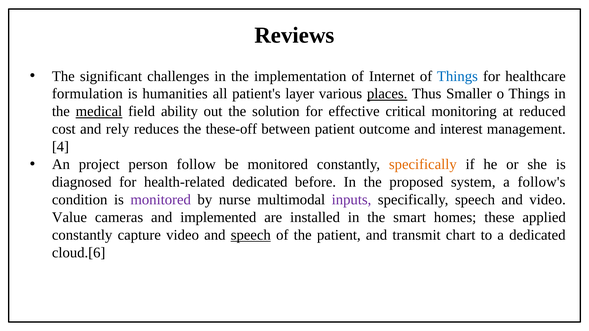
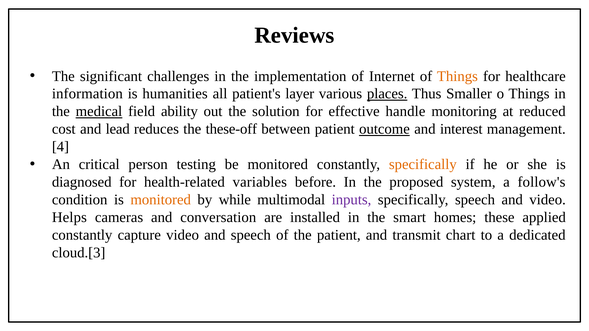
Things at (457, 76) colour: blue -> orange
formulation: formulation -> information
critical: critical -> handle
rely: rely -> lead
outcome underline: none -> present
project: project -> critical
follow: follow -> testing
health-related dedicated: dedicated -> variables
monitored at (161, 200) colour: purple -> orange
nurse: nurse -> while
Value: Value -> Helps
implemented: implemented -> conversation
speech at (251, 235) underline: present -> none
cloud.[6: cloud.[6 -> cloud.[3
